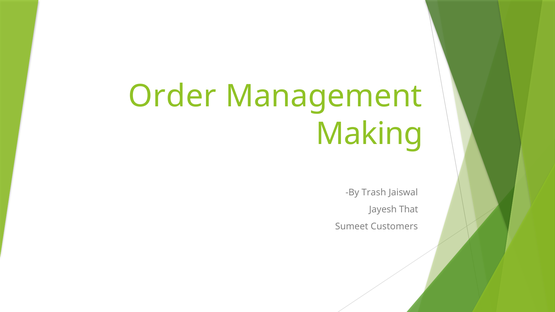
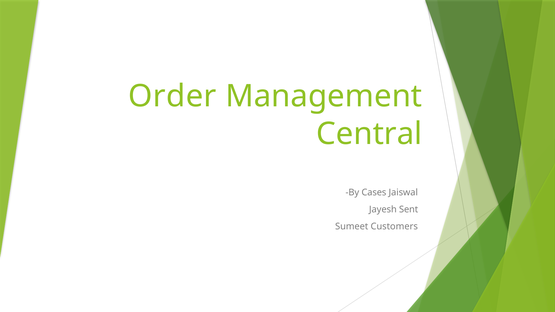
Making: Making -> Central
Trash: Trash -> Cases
That: That -> Sent
